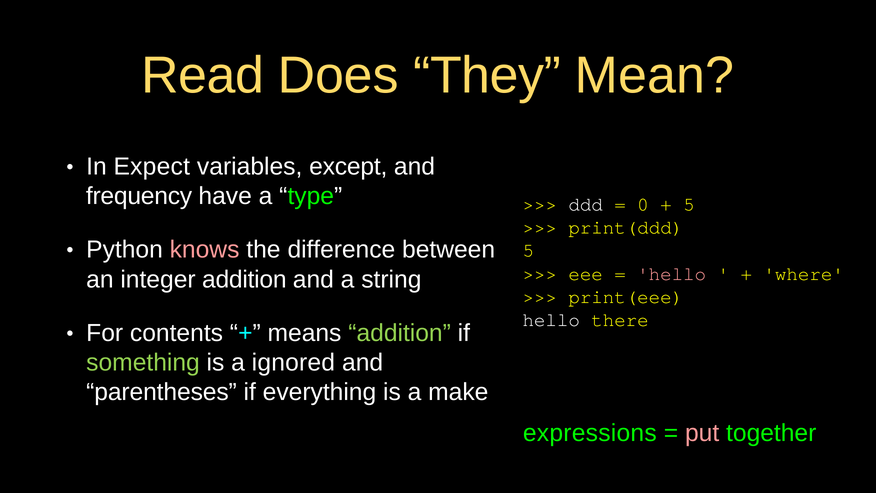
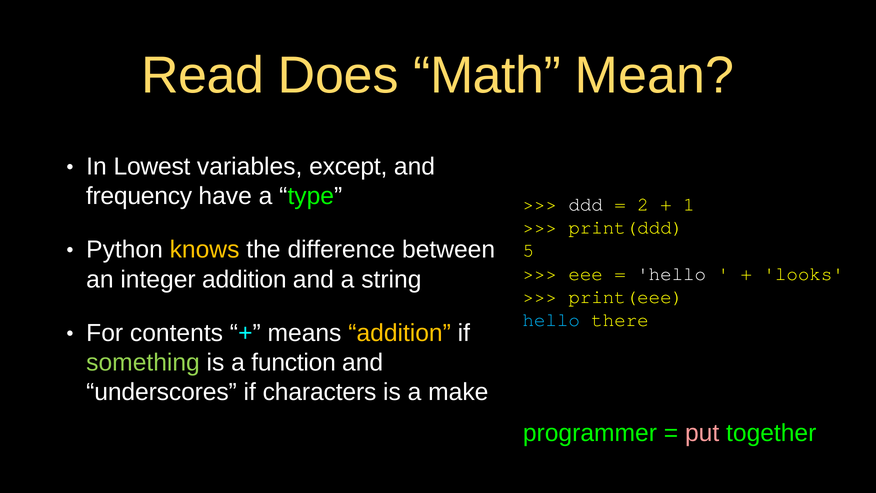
They: They -> Math
Expect: Expect -> Lowest
0: 0 -> 2
5 at (689, 205): 5 -> 1
knows colour: pink -> yellow
hello at (672, 274) colour: pink -> white
where: where -> looks
hello at (551, 320) colour: white -> light blue
addition at (400, 333) colour: light green -> yellow
ignored: ignored -> function
parentheses: parentheses -> underscores
everything: everything -> characters
expressions: expressions -> programmer
